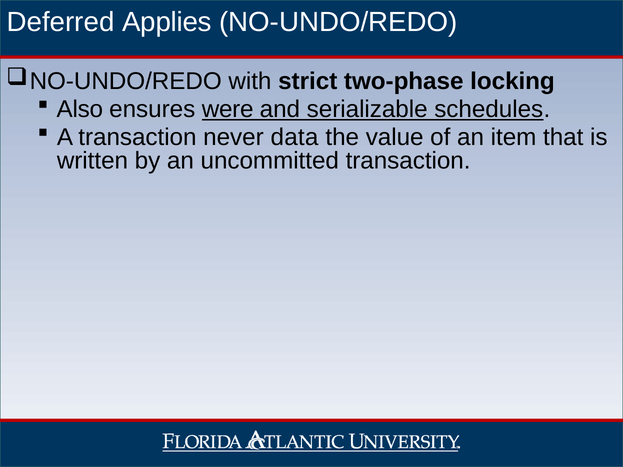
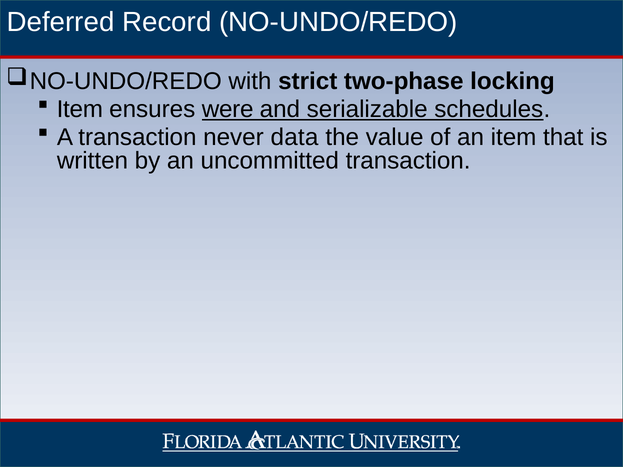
Applies: Applies -> Record
Also at (80, 109): Also -> Item
